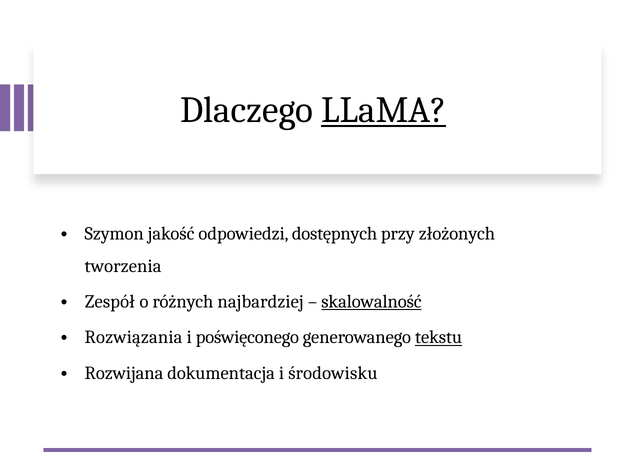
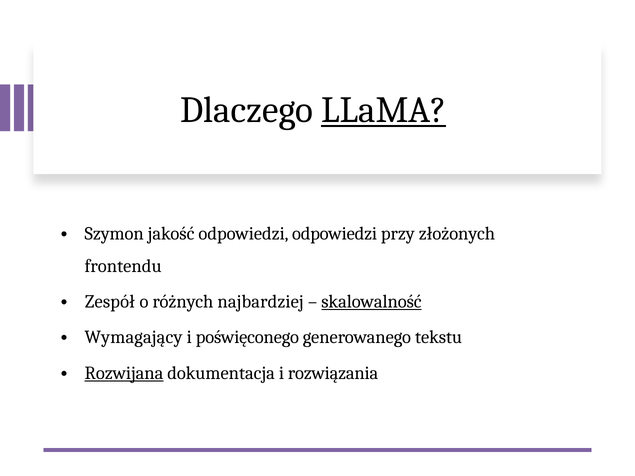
odpowiedzi dostępnych: dostępnych -> odpowiedzi
tworzenia: tworzenia -> frontendu
Rozwiązania: Rozwiązania -> Wymagający
tekstu underline: present -> none
Rozwijana underline: none -> present
środowisku: środowisku -> rozwiązania
